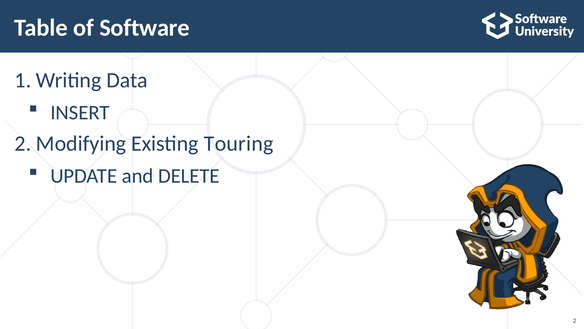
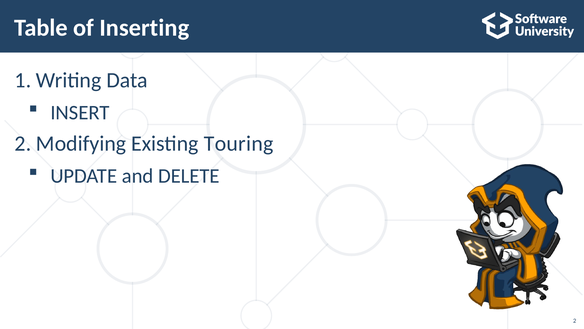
Software: Software -> Inserting
